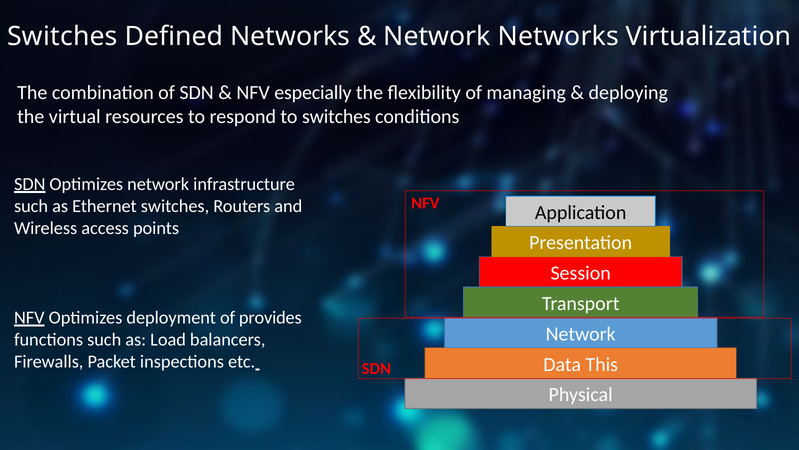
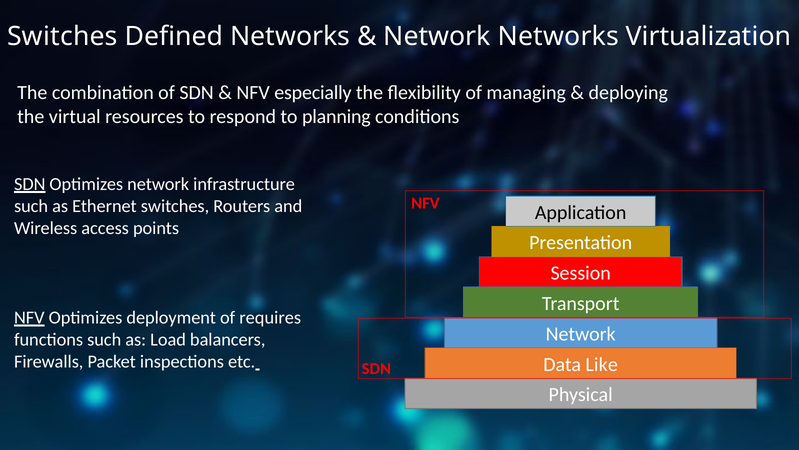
to switches: switches -> planning
provides: provides -> requires
This: This -> Like
